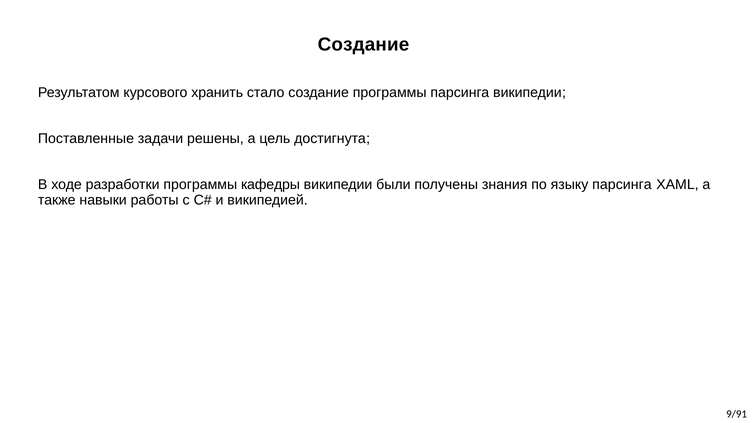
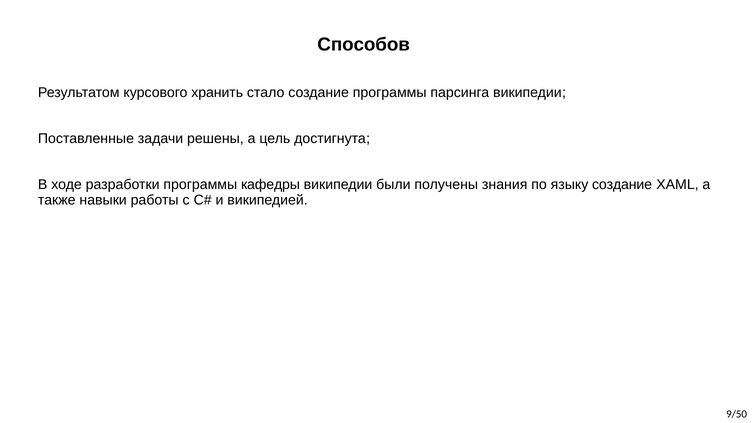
Создание at (363, 45): Создание -> Способов
языку парсинга: парсинга -> создание
9/91: 9/91 -> 9/50
